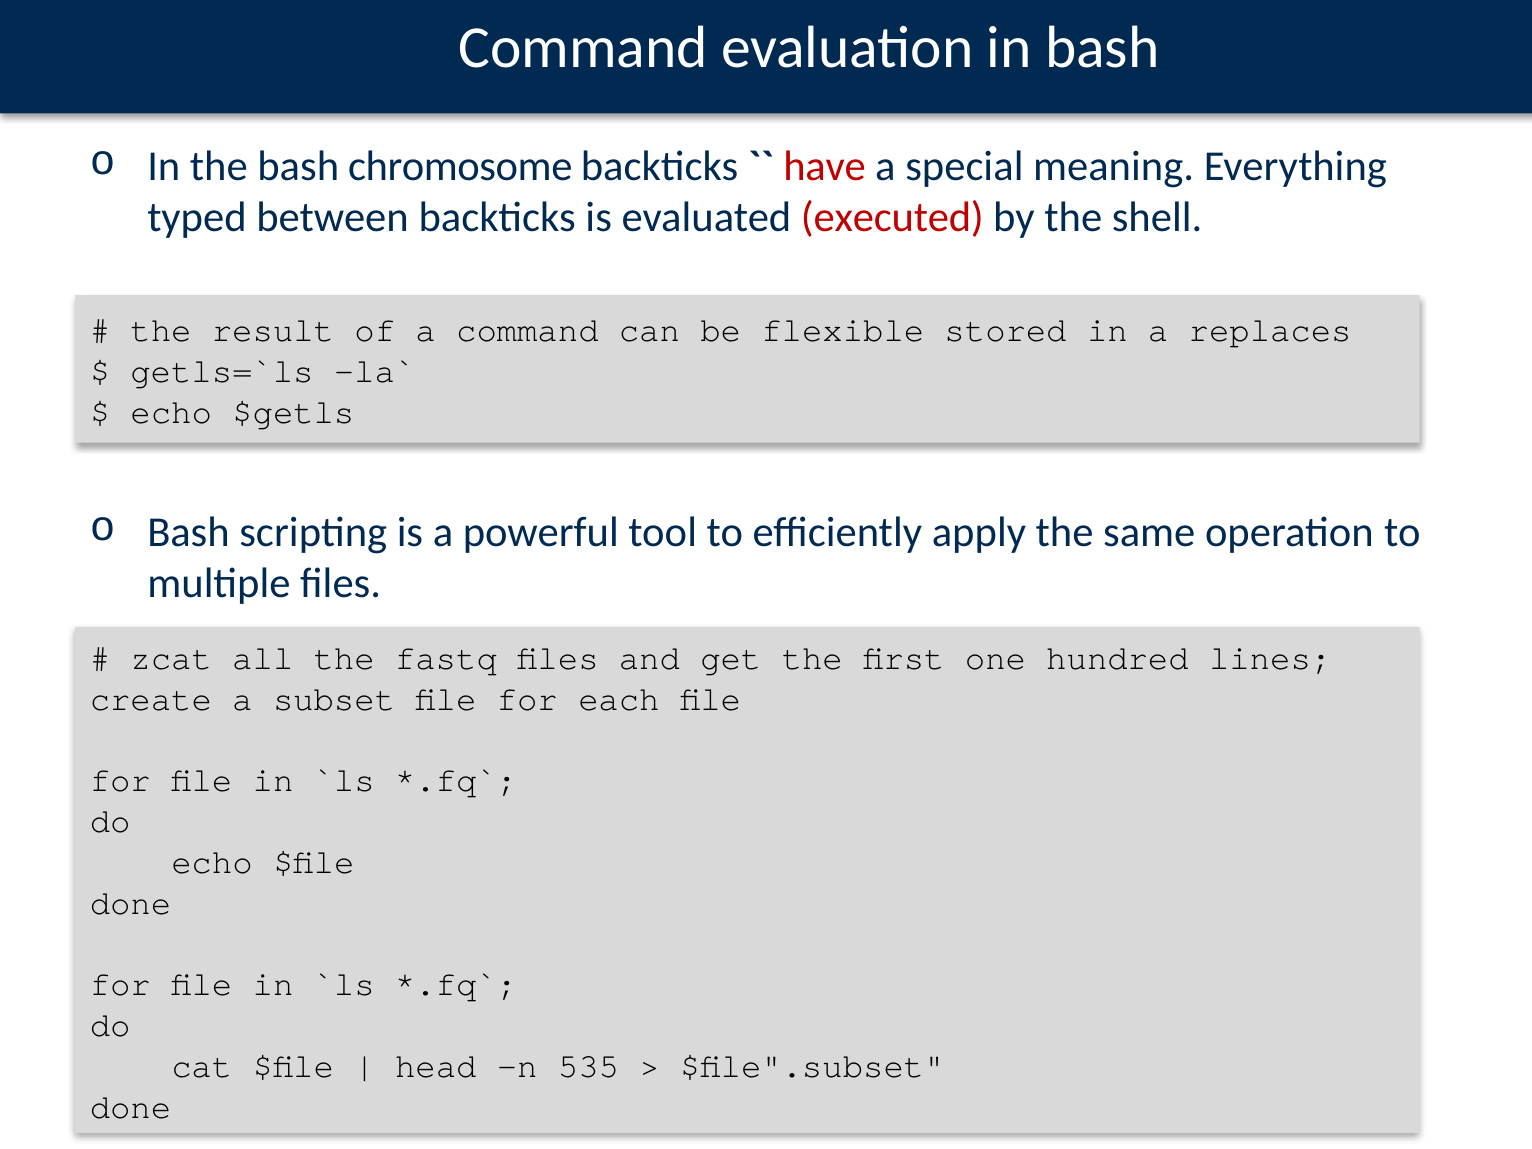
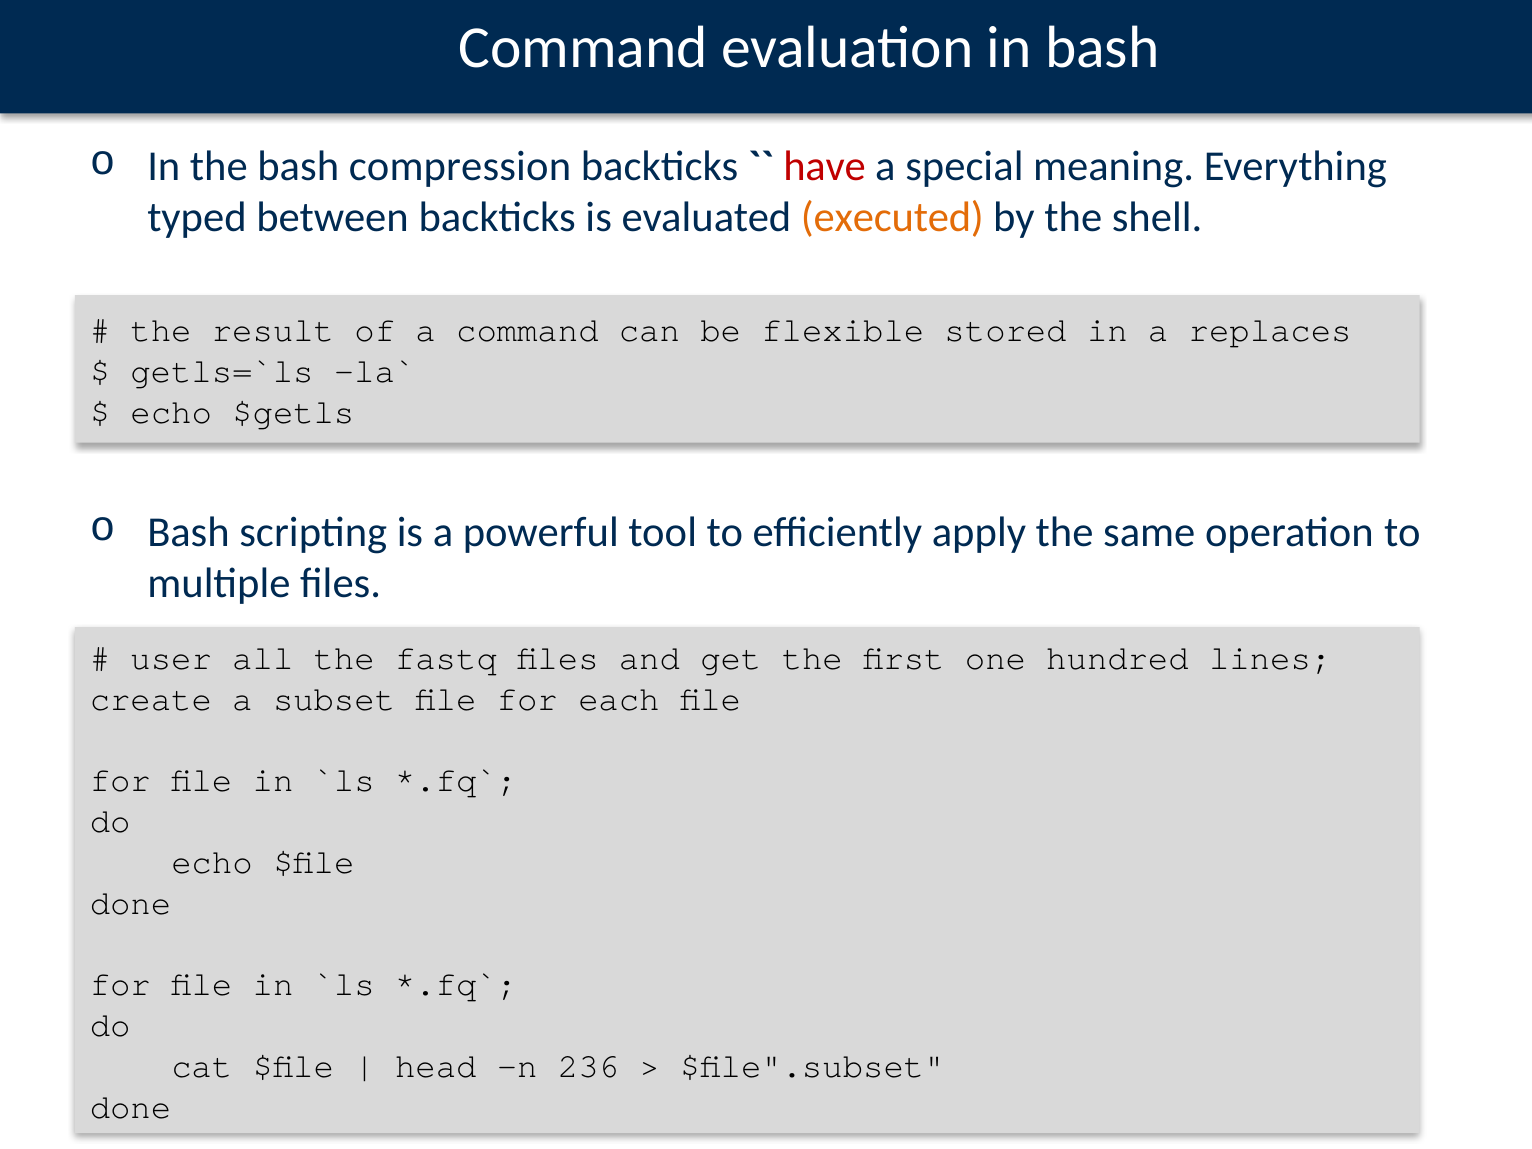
chromosome: chromosome -> compression
executed colour: red -> orange
zcat: zcat -> user
535: 535 -> 236
